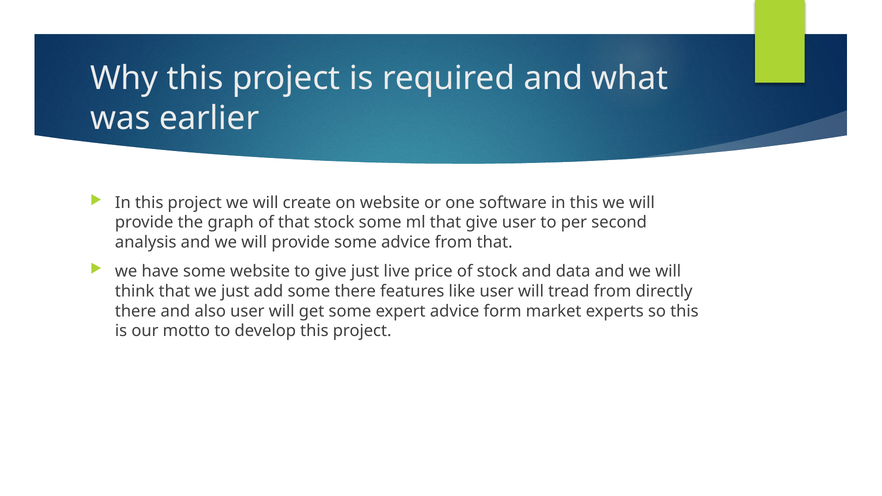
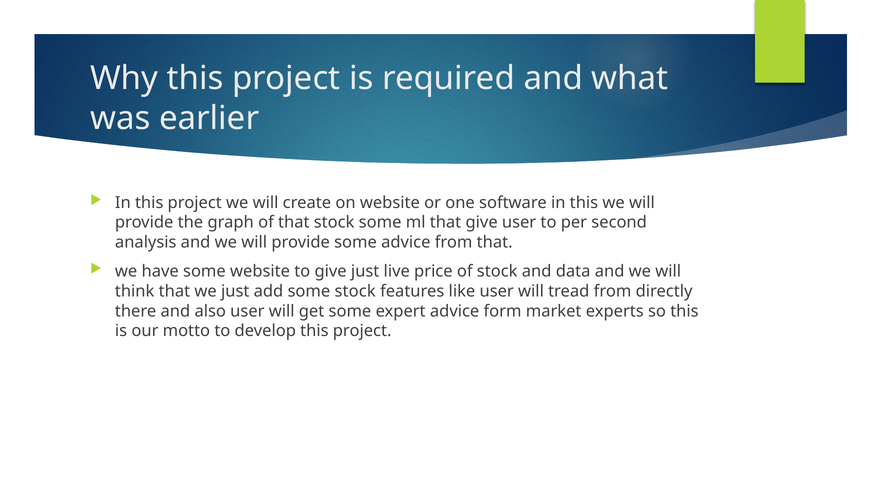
some there: there -> stock
